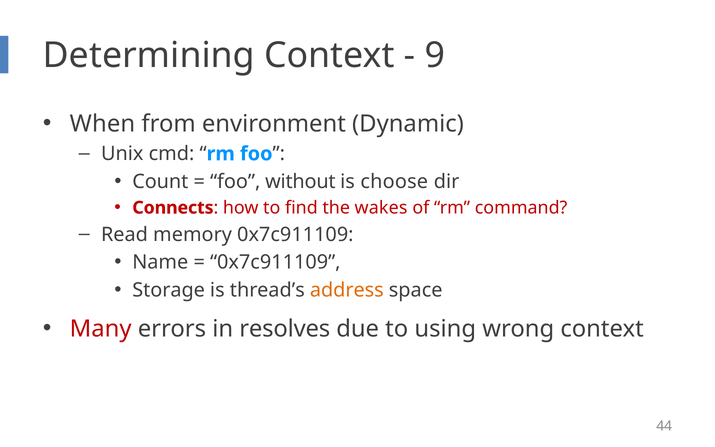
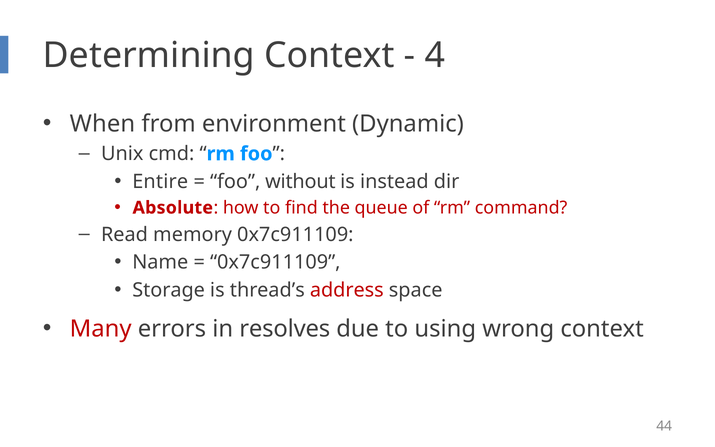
9: 9 -> 4
Count: Count -> Entire
choose: choose -> instead
Connects: Connects -> Absolute
wakes: wakes -> queue
address colour: orange -> red
